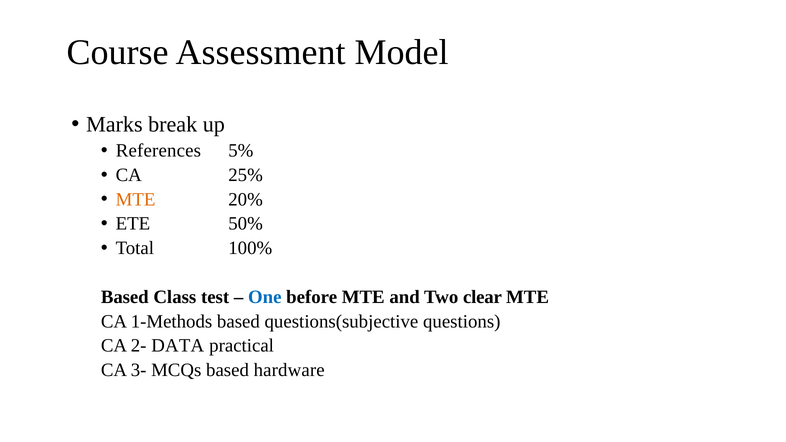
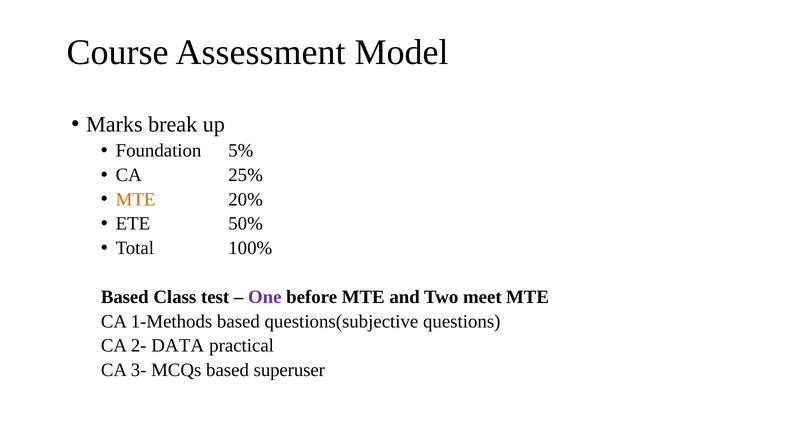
References: References -> Foundation
One colour: blue -> purple
clear: clear -> meet
hardware: hardware -> superuser
